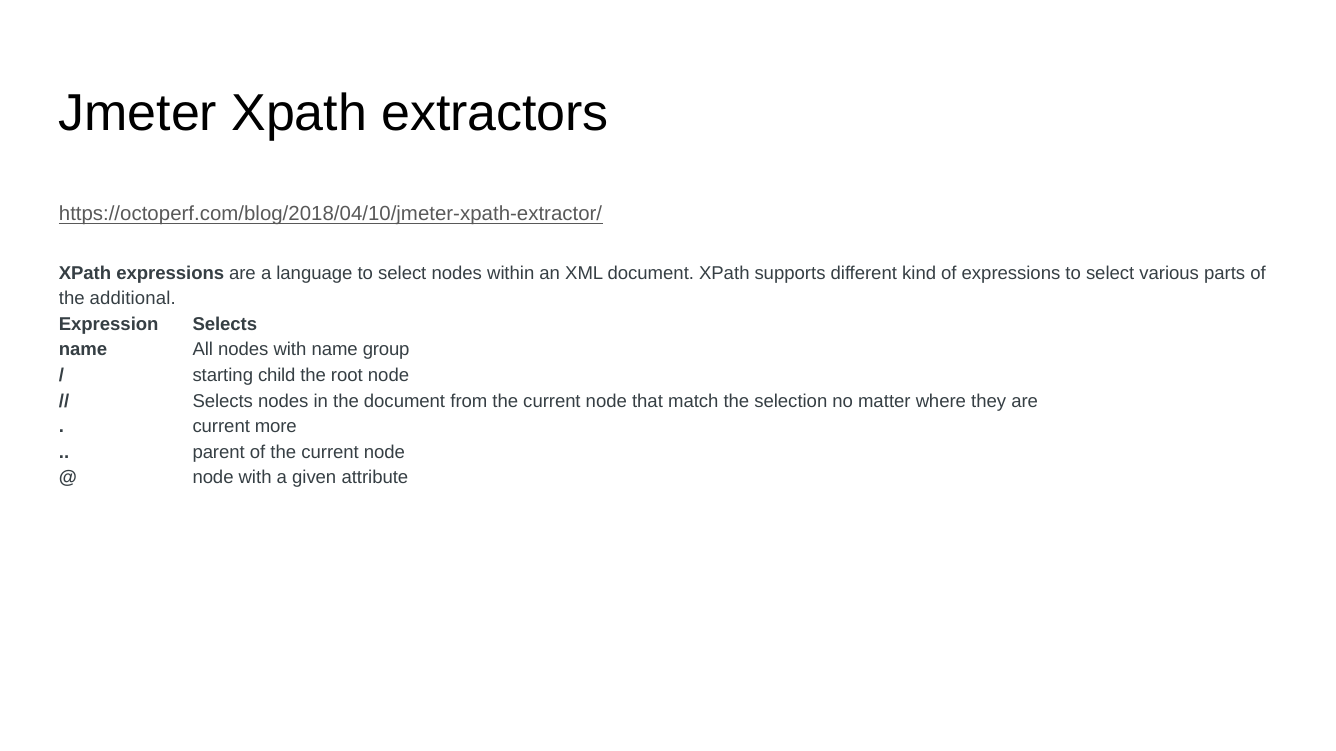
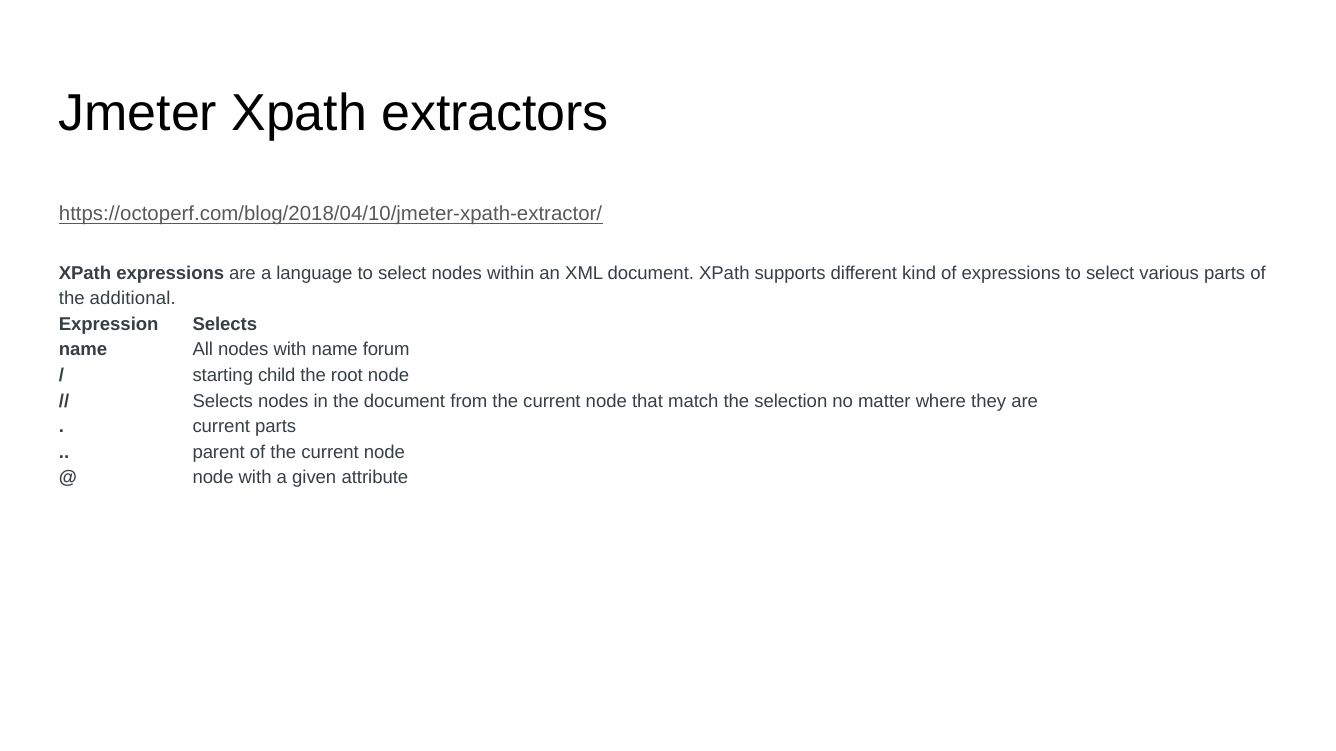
group: group -> forum
current more: more -> parts
